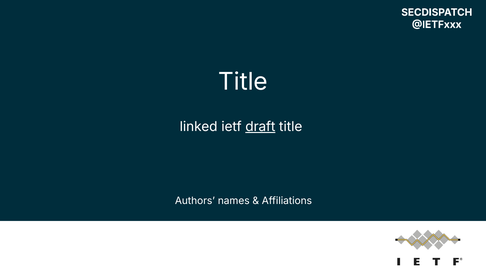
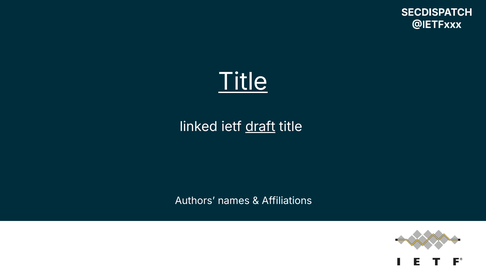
Title at (243, 82) underline: none -> present
